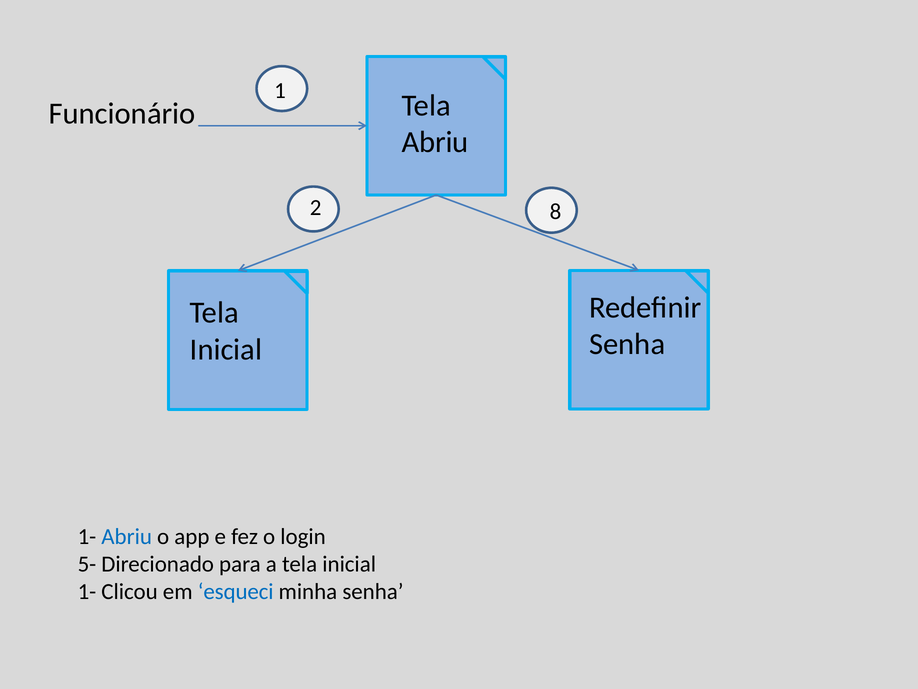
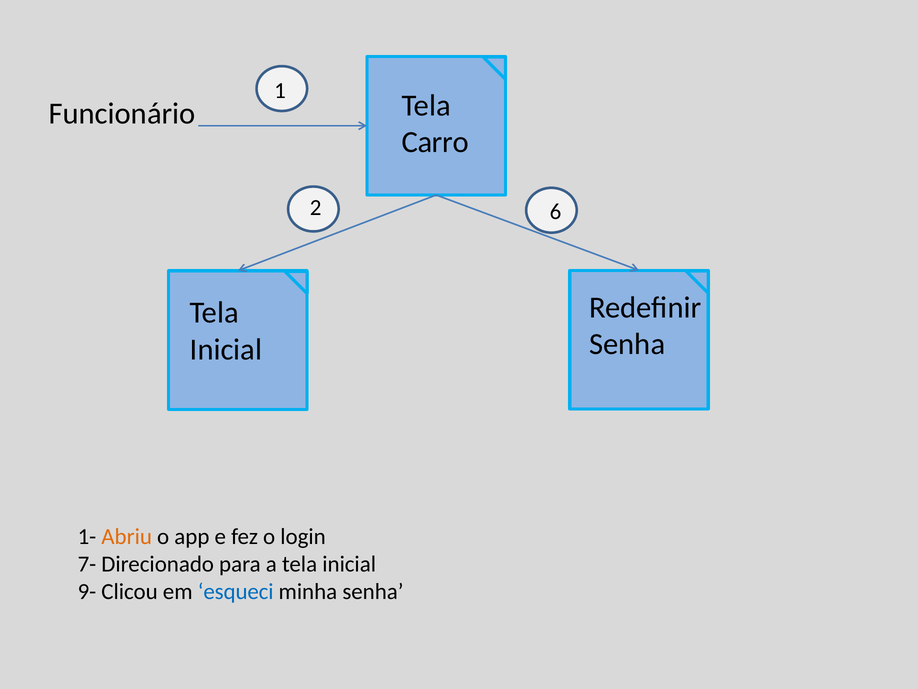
Abriu at (435, 142): Abriu -> Carro
8: 8 -> 6
Abriu at (127, 536) colour: blue -> orange
5-: 5- -> 7-
1- at (87, 591): 1- -> 9-
